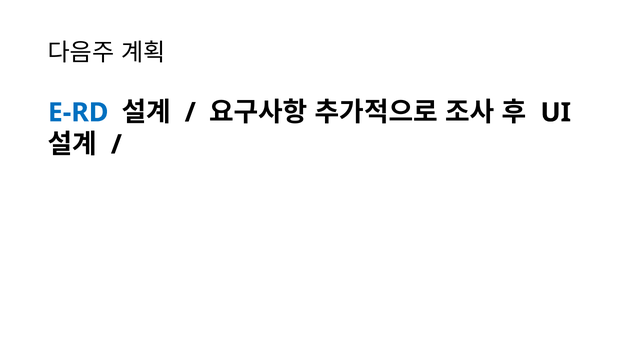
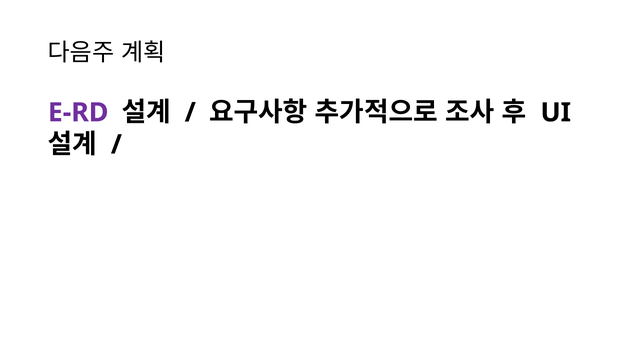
E-RD colour: blue -> purple
